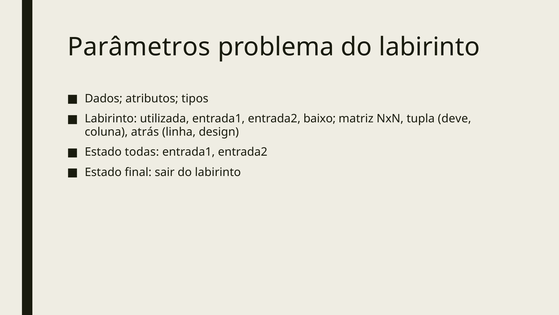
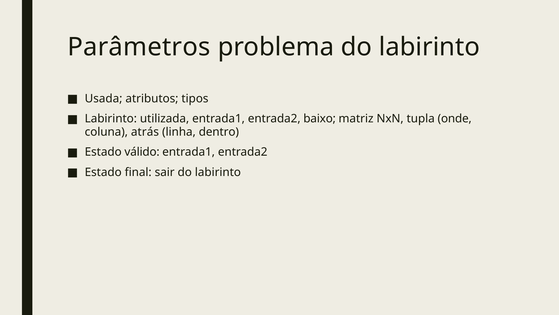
Dados: Dados -> Usada
deve: deve -> onde
design: design -> dentro
todas: todas -> válido
